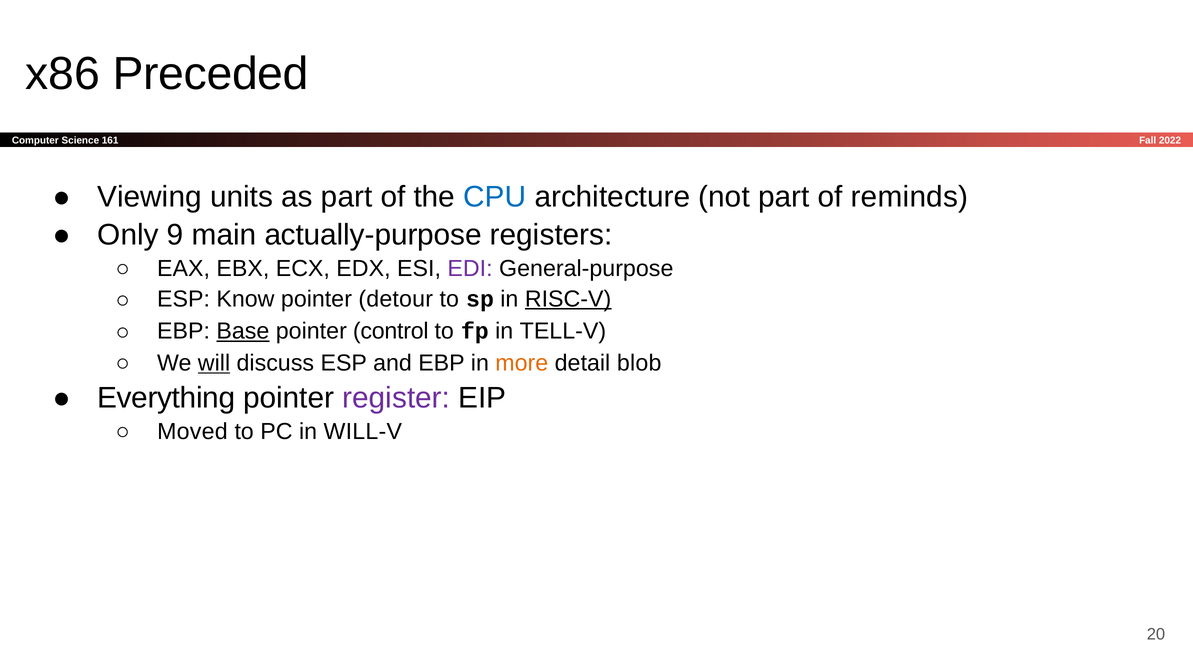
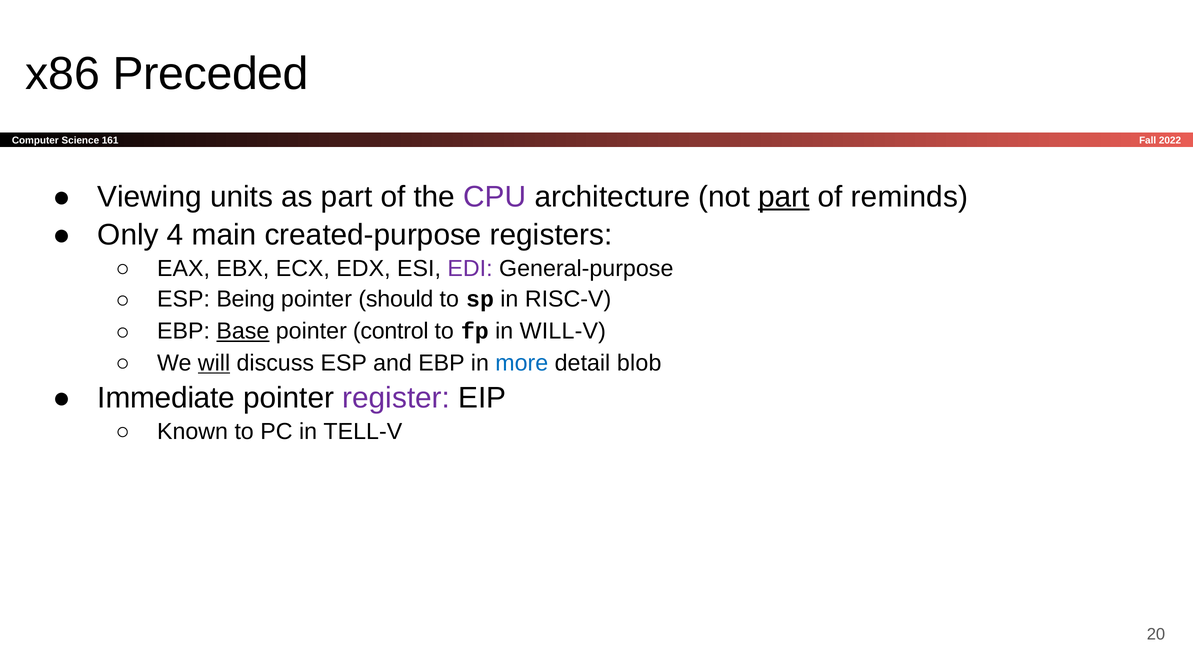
CPU colour: blue -> purple
part at (784, 197) underline: none -> present
9: 9 -> 4
actually-purpose: actually-purpose -> created-purpose
Know: Know -> Being
detour: detour -> should
RISC-V underline: present -> none
TELL-V: TELL-V -> WILL-V
more colour: orange -> blue
Everything: Everything -> Immediate
Moved: Moved -> Known
WILL-V: WILL-V -> TELL-V
